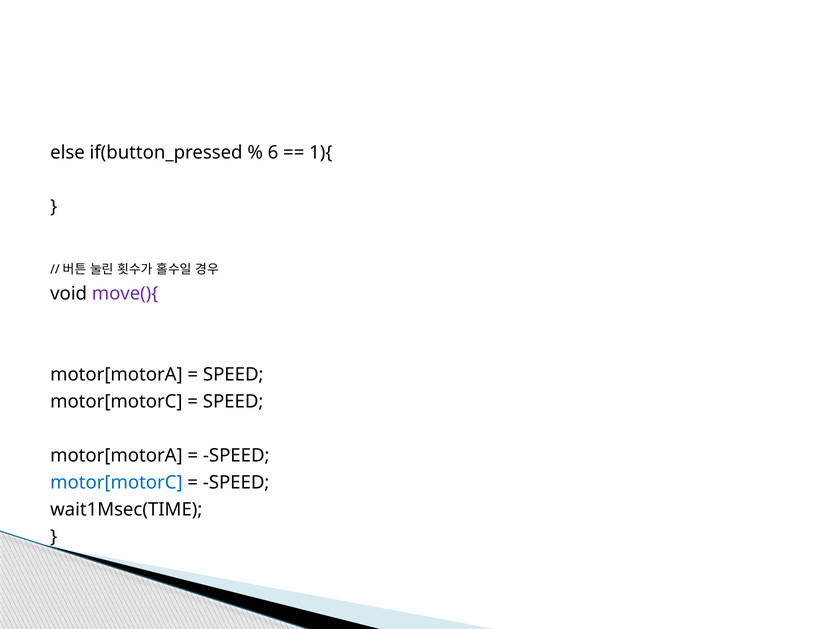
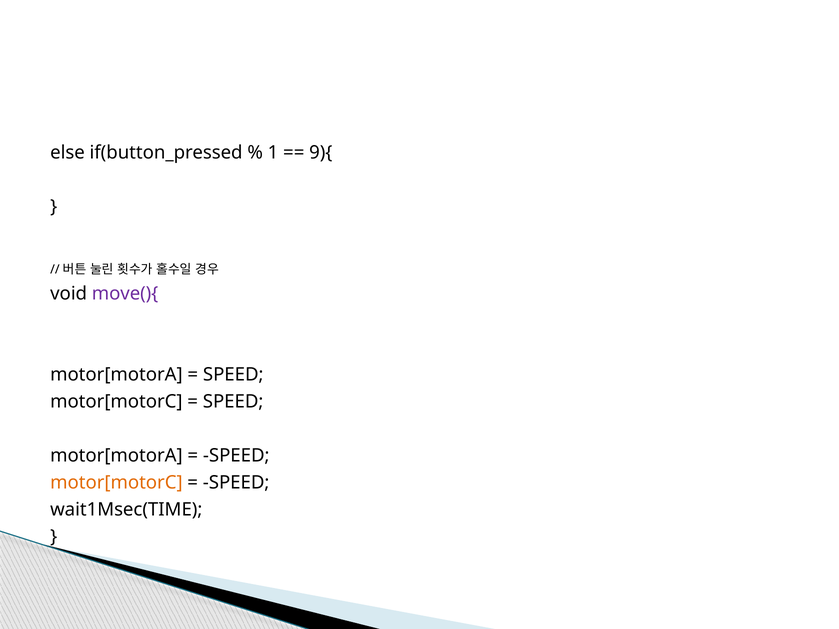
6: 6 -> 1
1){: 1){ -> 9){
motor[motorC at (116, 483) colour: blue -> orange
